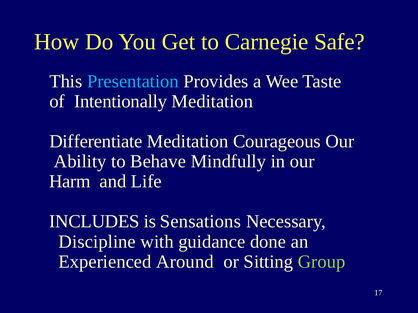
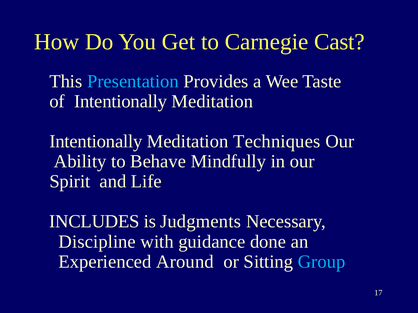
Safe: Safe -> Cast
Differentiate at (96, 142): Differentiate -> Intentionally
Courageous: Courageous -> Techniques
Harm: Harm -> Spirit
Sensations: Sensations -> Judgments
Group colour: light green -> light blue
